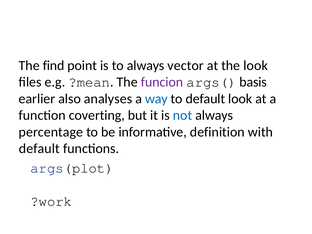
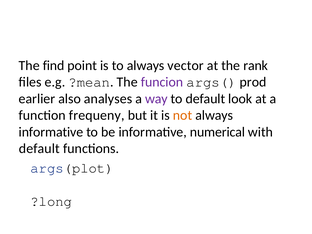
the look: look -> rank
basis: basis -> prod
way colour: blue -> purple
coverting: coverting -> frequeny
not colour: blue -> orange
percentage at (51, 132): percentage -> informative
definition: definition -> numerical
?work: ?work -> ?long
